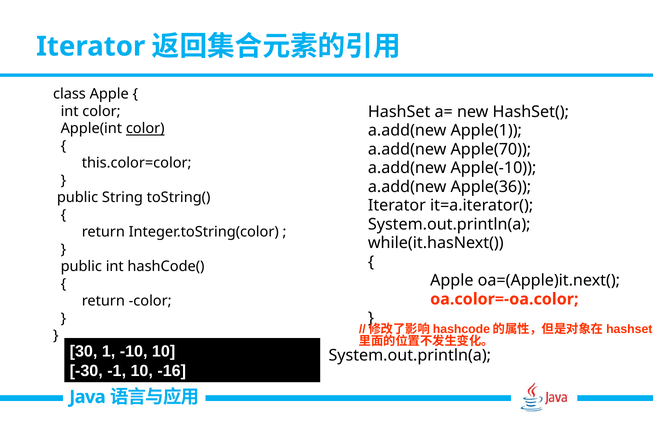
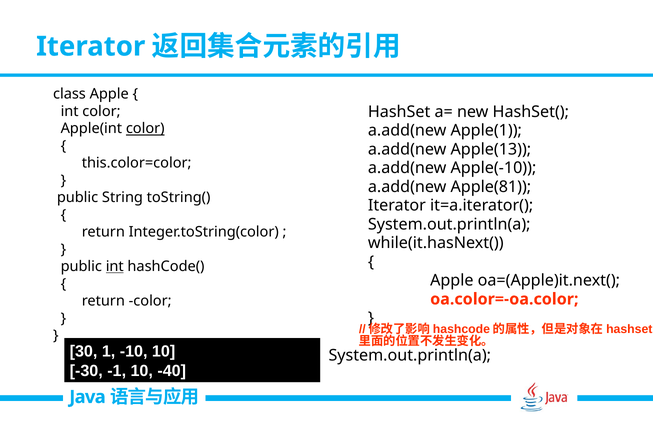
Apple(70: Apple(70 -> Apple(13
Apple(36: Apple(36 -> Apple(81
int at (115, 266) underline: none -> present
-16: -16 -> -40
